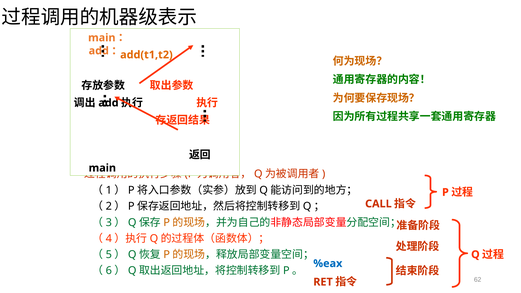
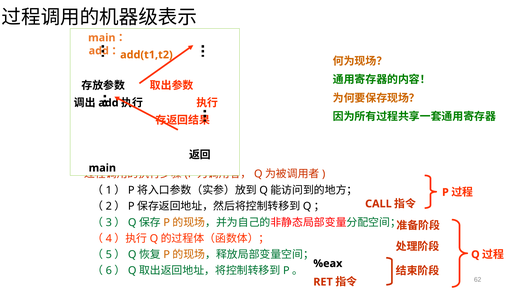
%eax colour: blue -> black
